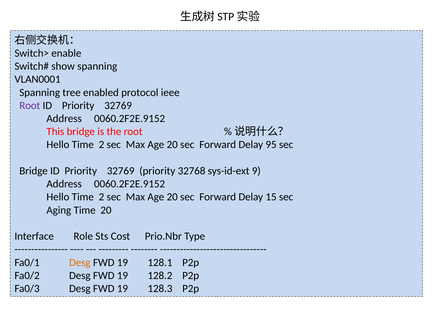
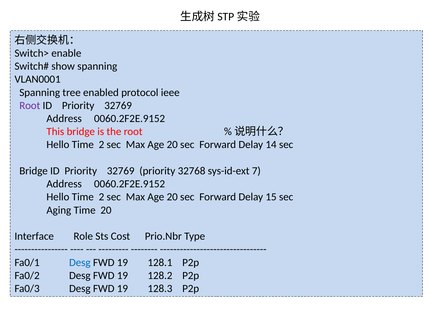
95: 95 -> 14
9: 9 -> 7
Desg at (80, 262) colour: orange -> blue
